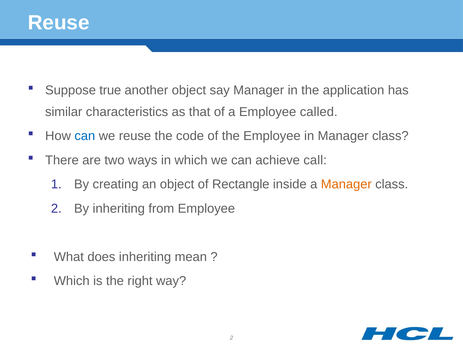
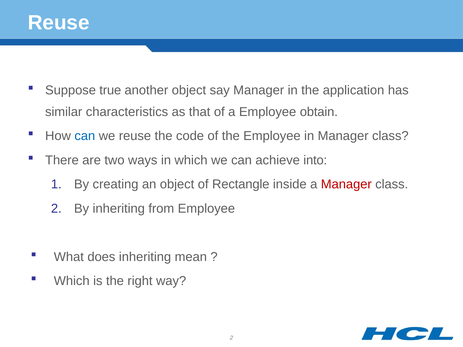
called: called -> obtain
call: call -> into
Manager at (346, 185) colour: orange -> red
